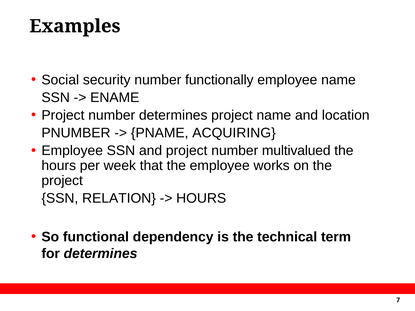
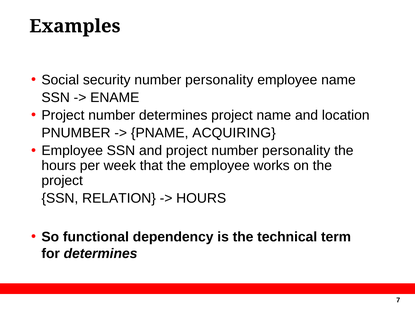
security number functionally: functionally -> personality
project number multivalued: multivalued -> personality
